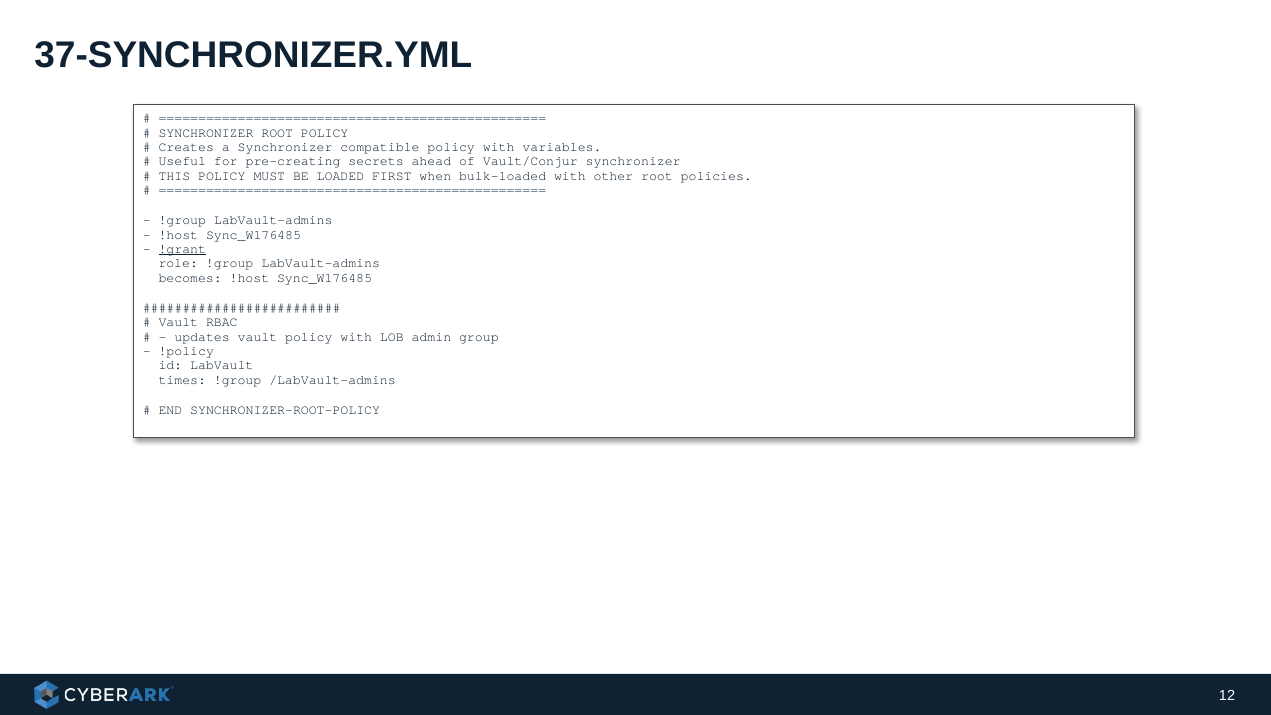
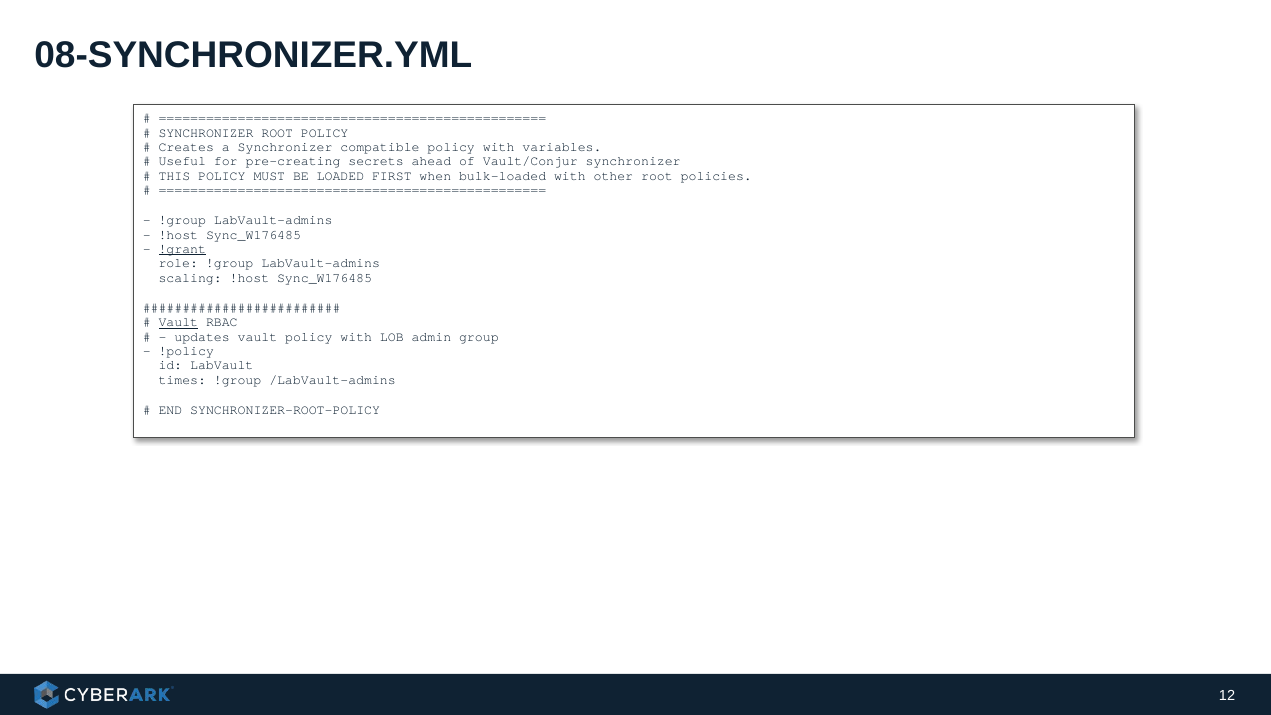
37-SYNCHRONIZER.YML: 37-SYNCHRONIZER.YML -> 08-SYNCHRONIZER.YML
becomes: becomes -> scaling
Vault at (178, 322) underline: none -> present
